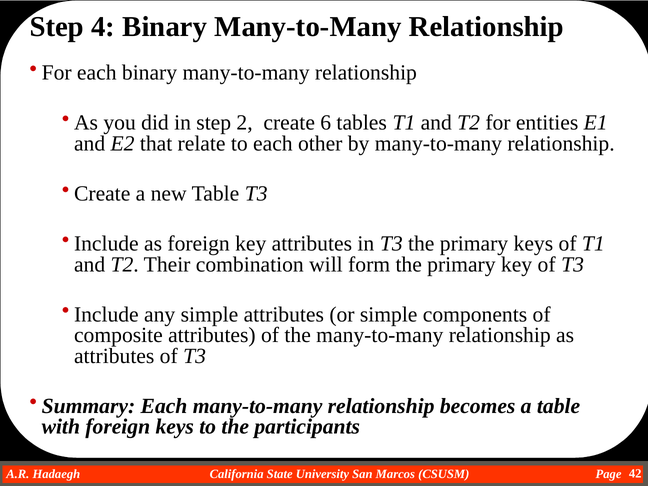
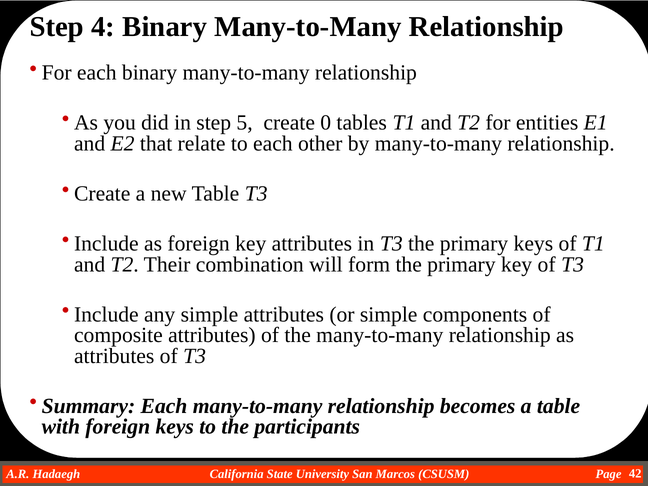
2: 2 -> 5
6: 6 -> 0
